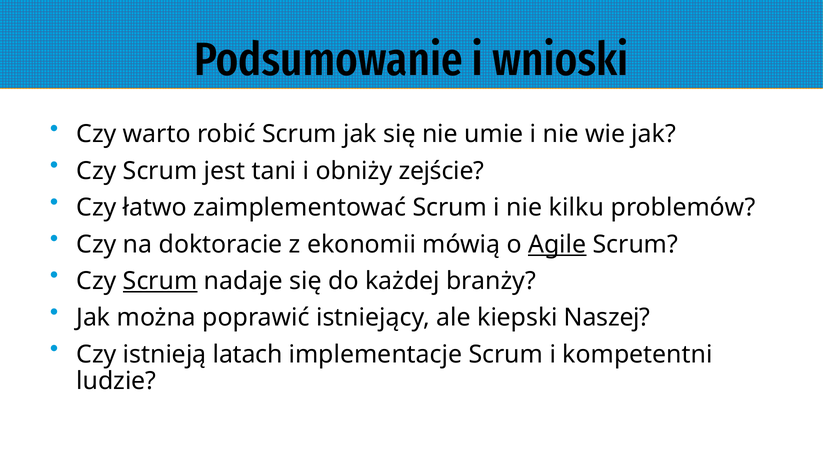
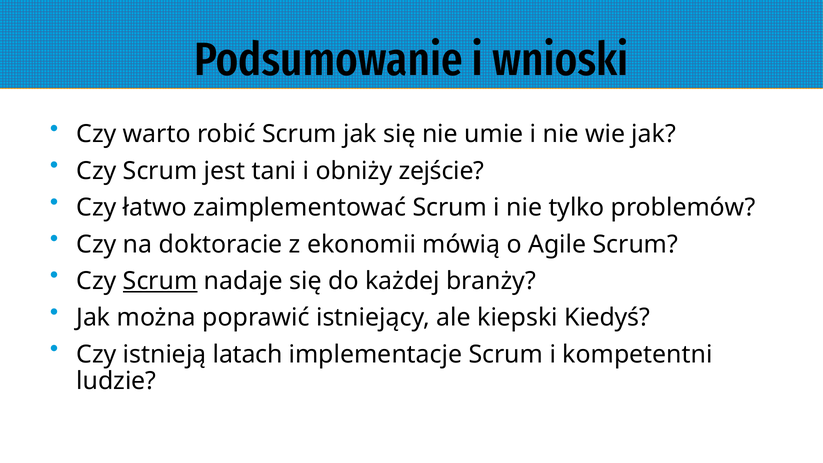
kilku: kilku -> tylko
Agile underline: present -> none
Naszej: Naszej -> Kiedyś
